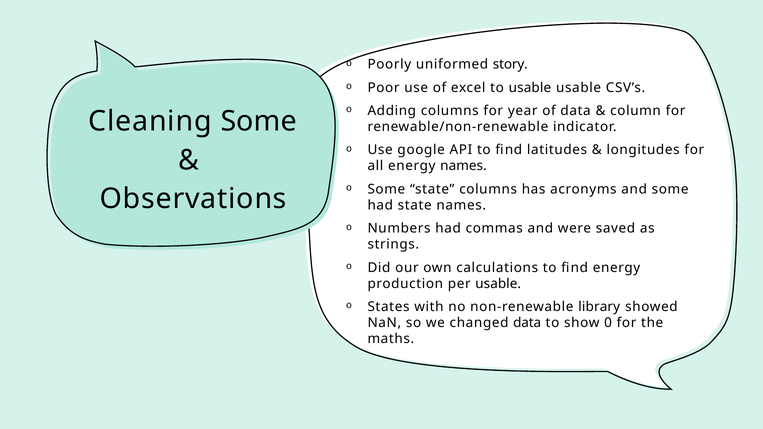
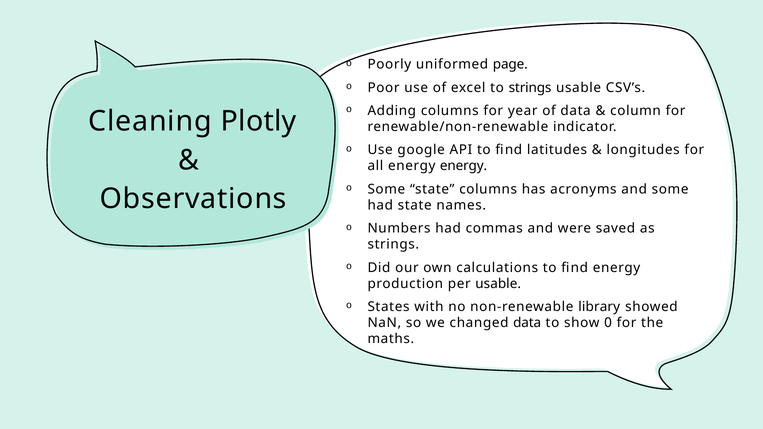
story: story -> page
to usable: usable -> strings
Cleaning Some: Some -> Plotly
energy names: names -> energy
